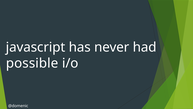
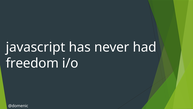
possible: possible -> freedom
